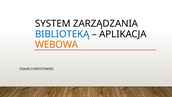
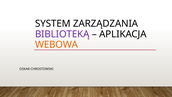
BIBLIOTEKĄ colour: blue -> purple
